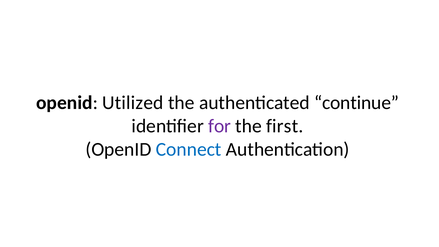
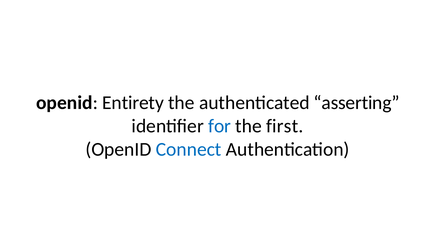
Utilized: Utilized -> Entirety
continue: continue -> asserting
for colour: purple -> blue
